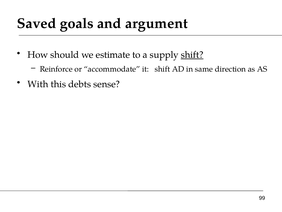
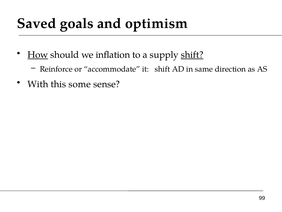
argument: argument -> optimism
How underline: none -> present
estimate: estimate -> inflation
debts: debts -> some
